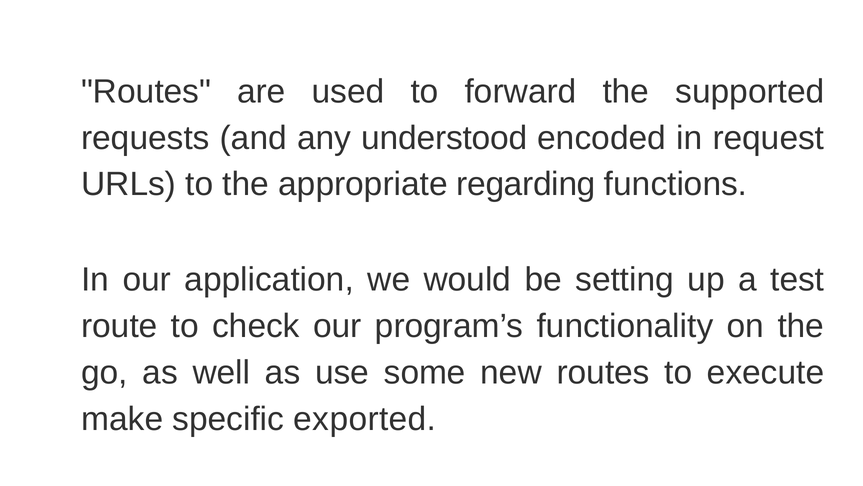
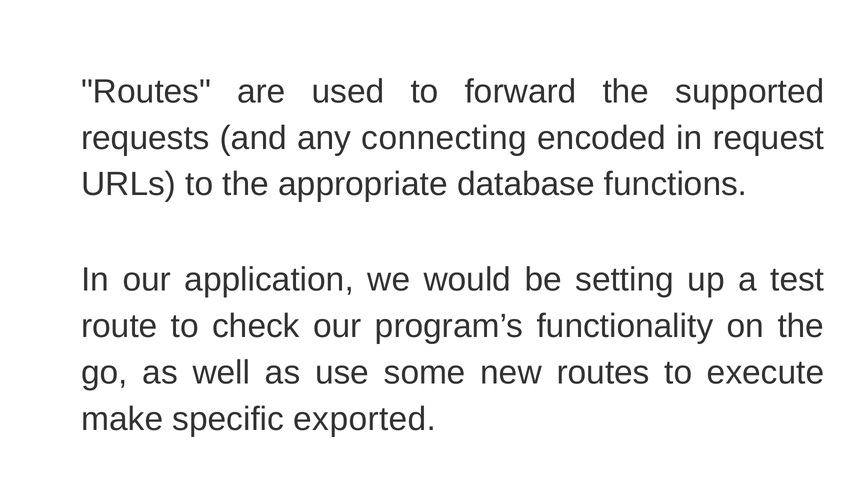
understood: understood -> connecting
regarding: regarding -> database
